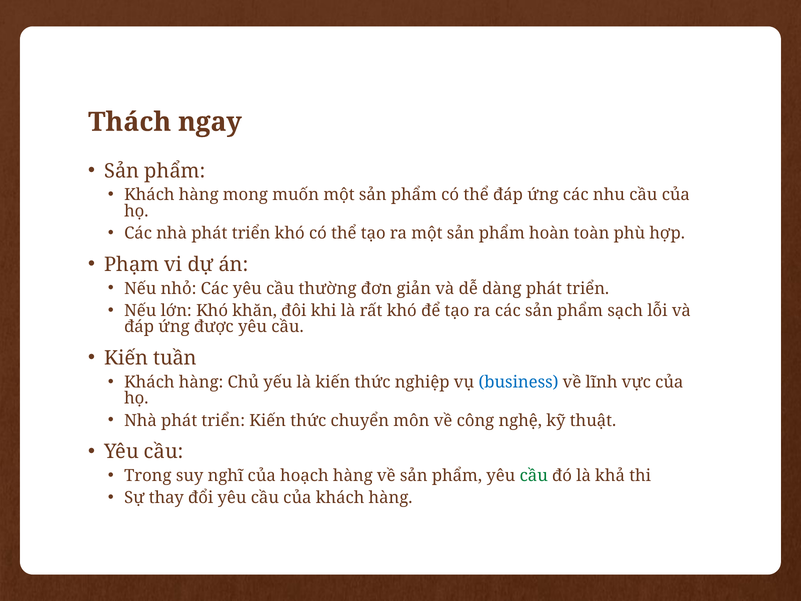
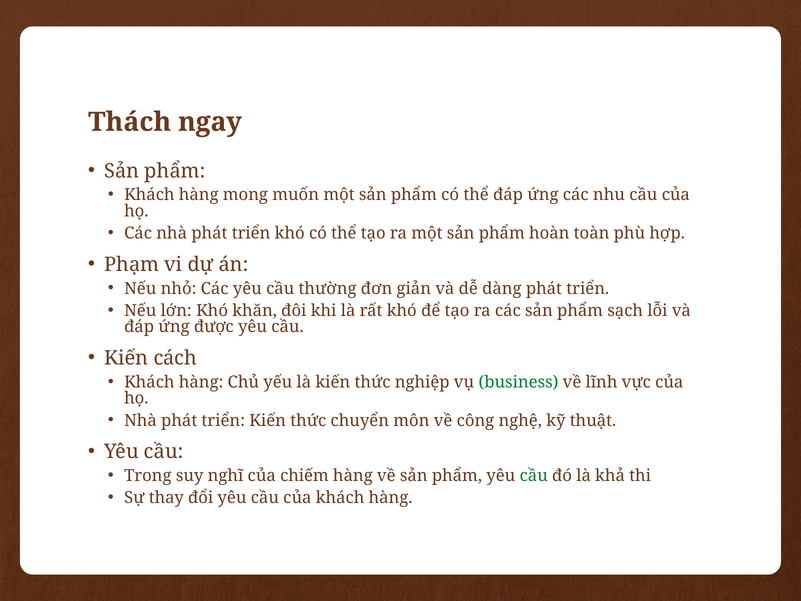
tuần: tuần -> cách
business colour: blue -> green
hoạch: hoạch -> chiếm
